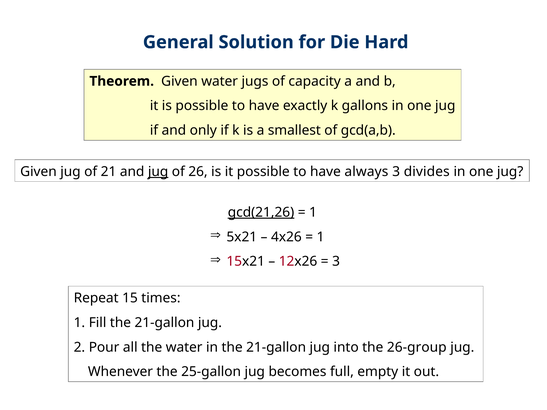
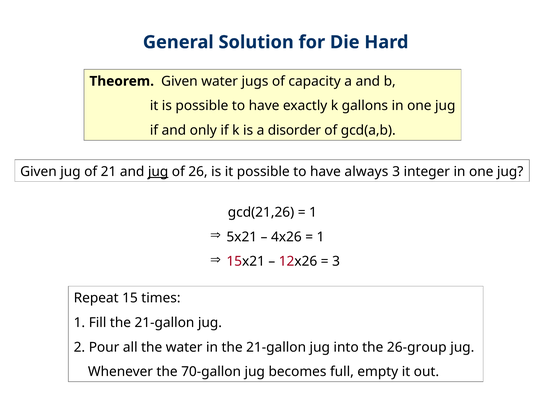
smallest: smallest -> disorder
divides: divides -> integer
gcd(21,26 underline: present -> none
25-gallon: 25-gallon -> 70-gallon
